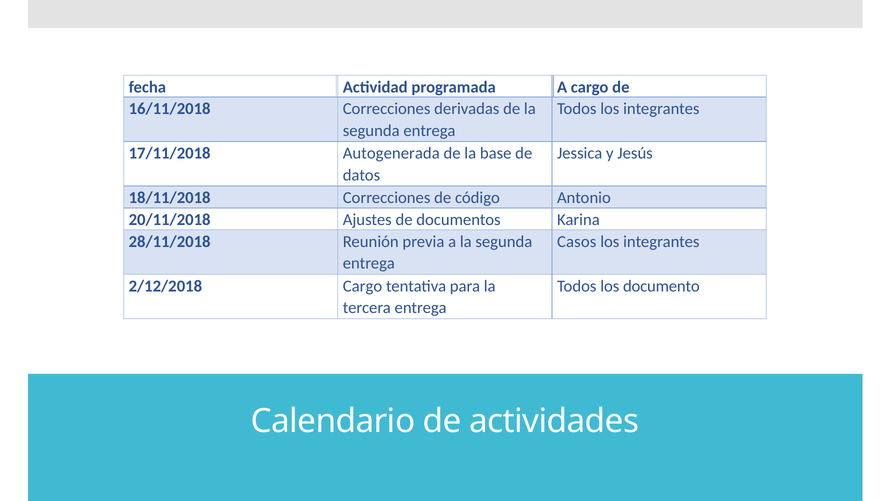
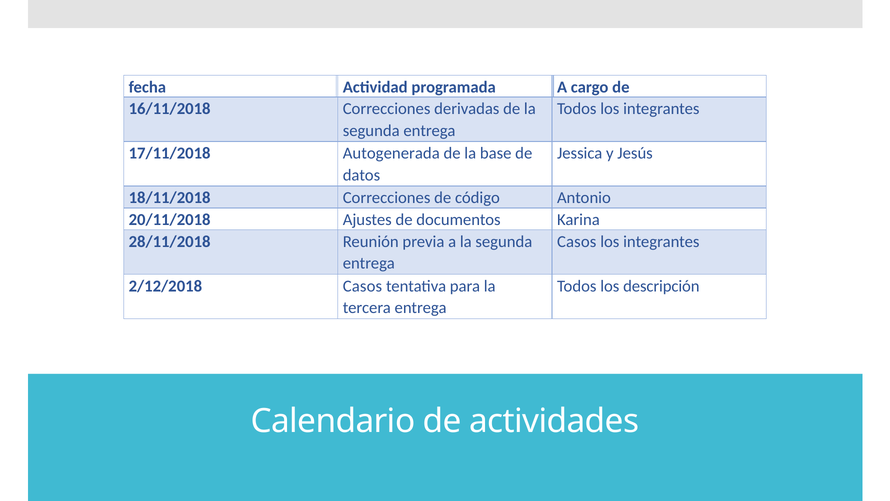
2/12/2018 Cargo: Cargo -> Casos
documento: documento -> descripción
